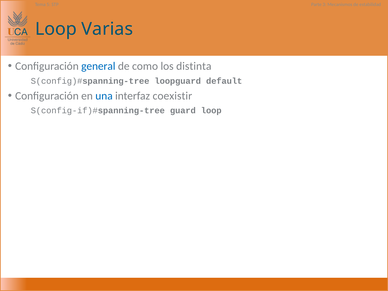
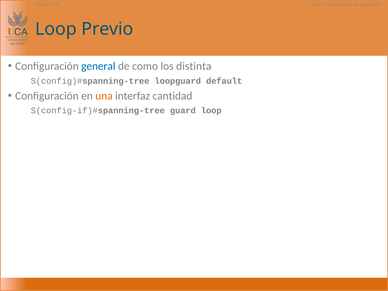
Varias: Varias -> Previo
una colour: blue -> orange
coexistir: coexistir -> cantidad
